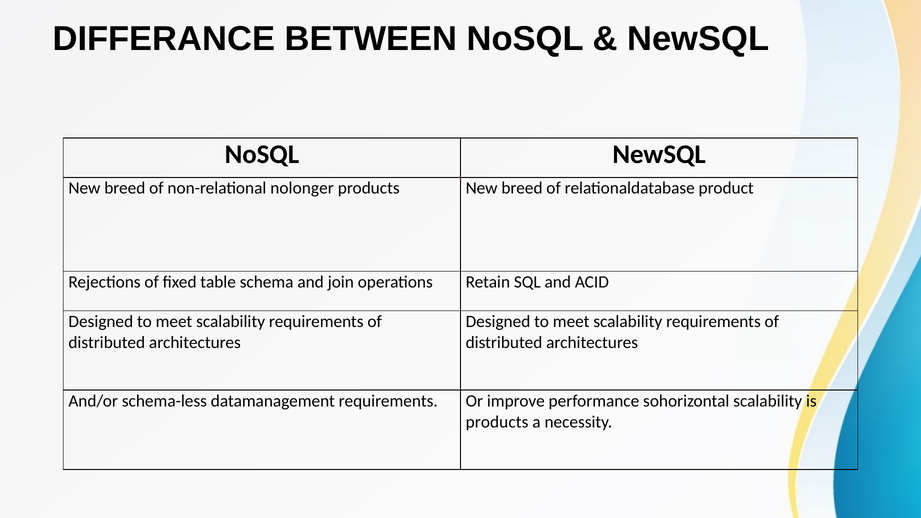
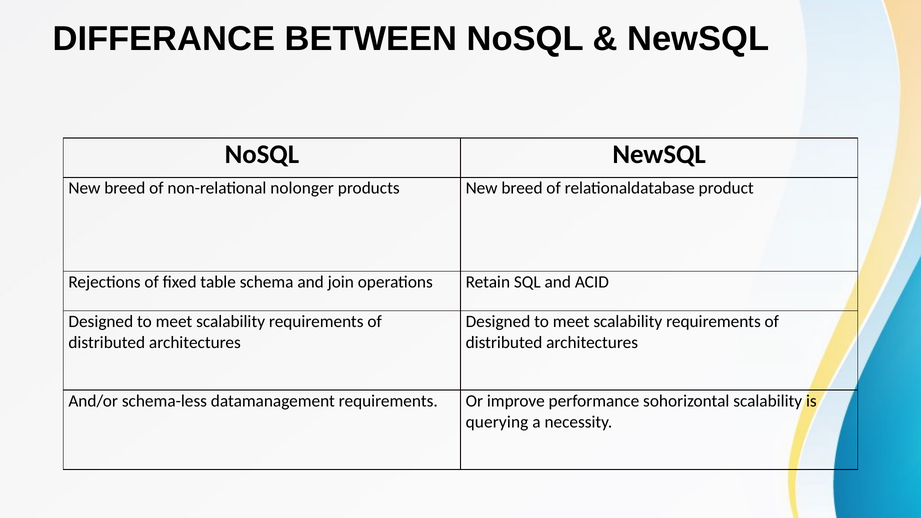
products at (497, 422): products -> querying
